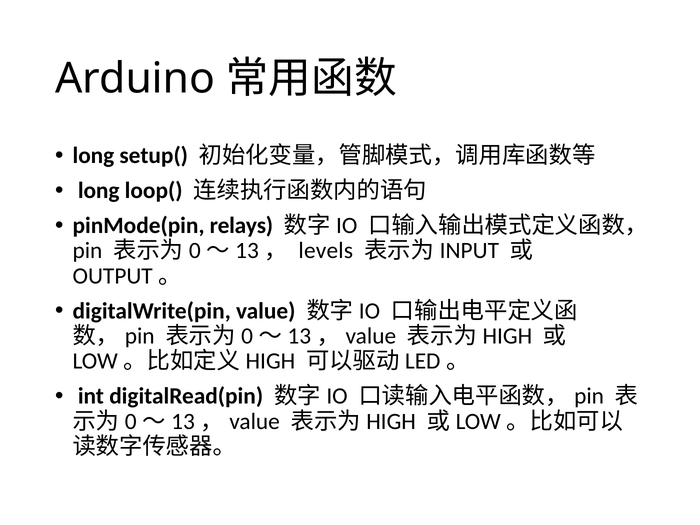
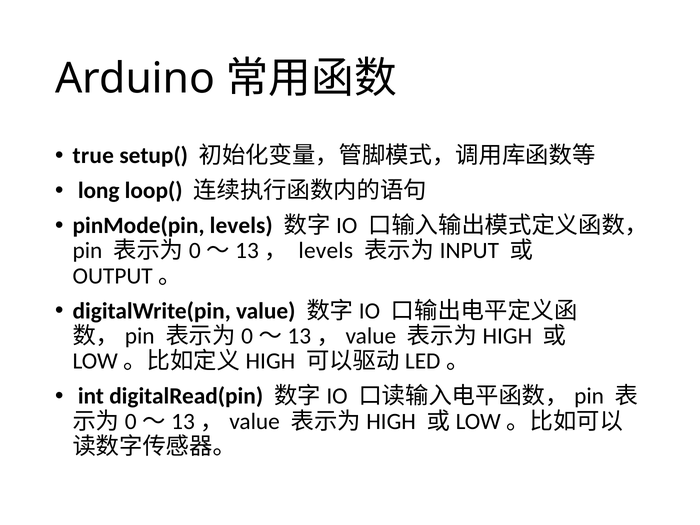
long at (93, 156): long -> true
pinMode(pin relays: relays -> levels
